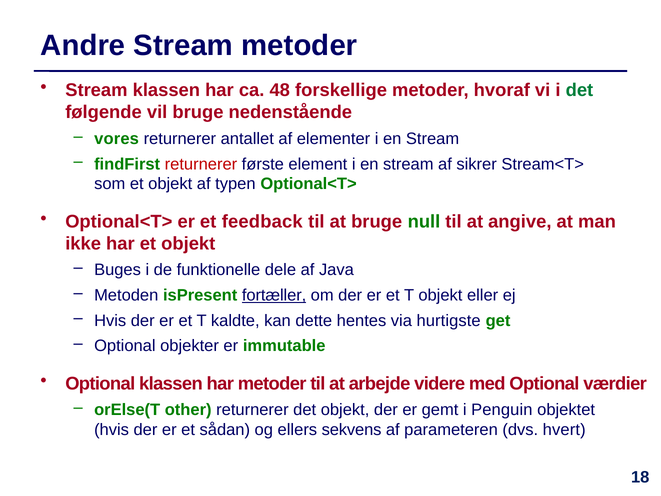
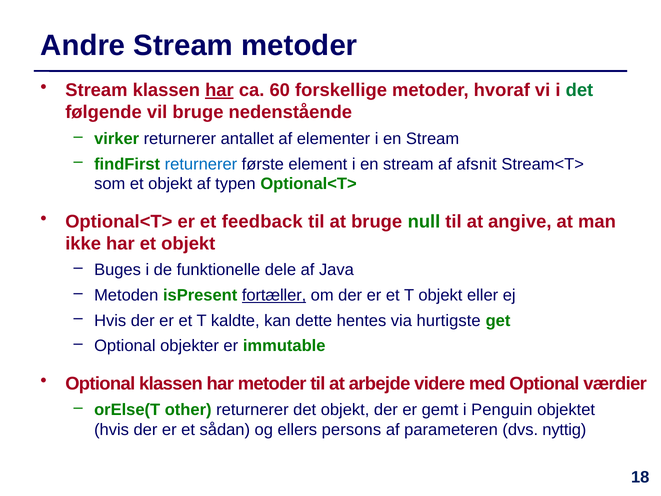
har at (219, 90) underline: none -> present
48: 48 -> 60
vores: vores -> virker
returnerer at (201, 164) colour: red -> blue
sikrer: sikrer -> afsnit
sekvens: sekvens -> persons
hvert: hvert -> nyttig
